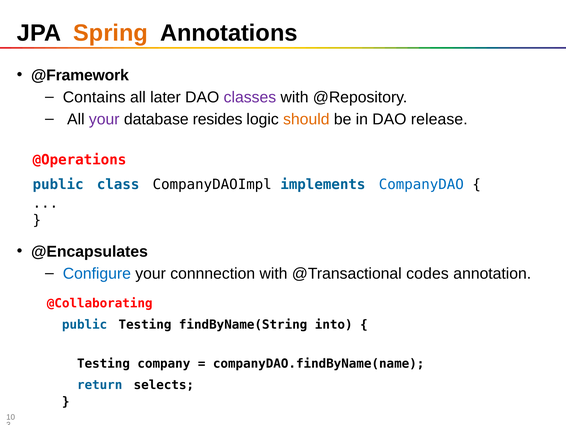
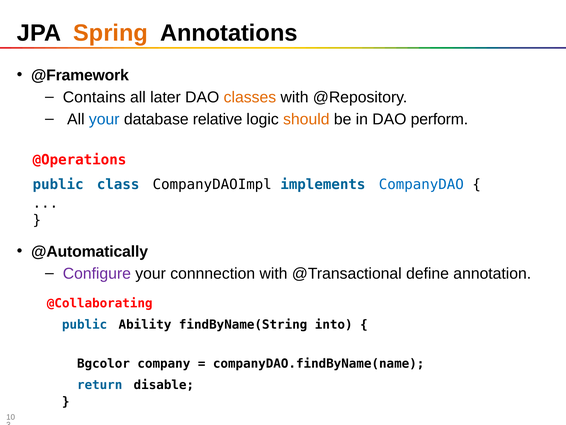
classes colour: purple -> orange
your at (104, 119) colour: purple -> blue
resides: resides -> relative
release: release -> perform
@Encapsulates: @Encapsulates -> @Automatically
Configure colour: blue -> purple
codes: codes -> define
public Testing: Testing -> Ability
Testing at (103, 363): Testing -> Bgcolor
selects: selects -> disable
